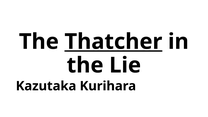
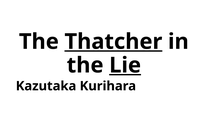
Lie underline: none -> present
